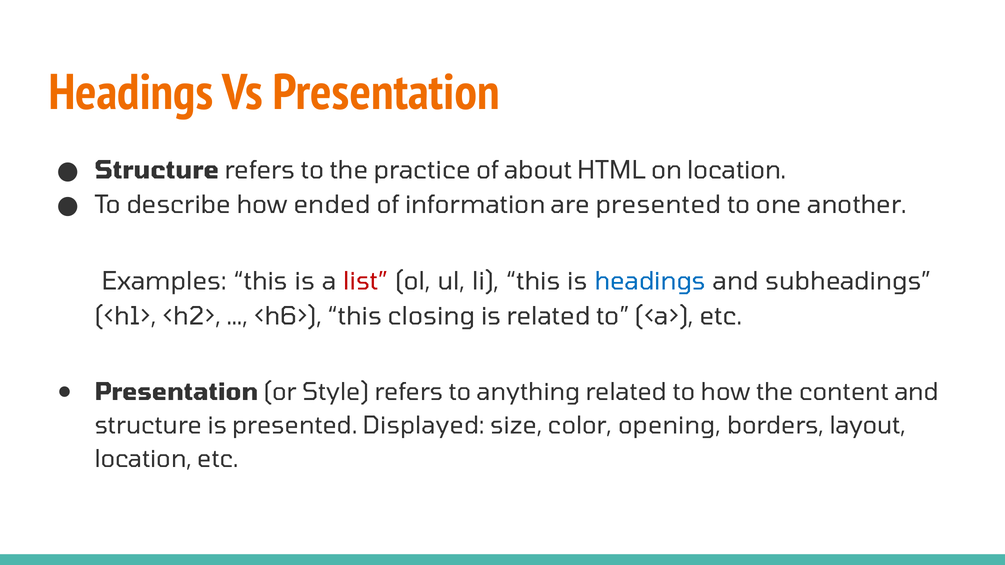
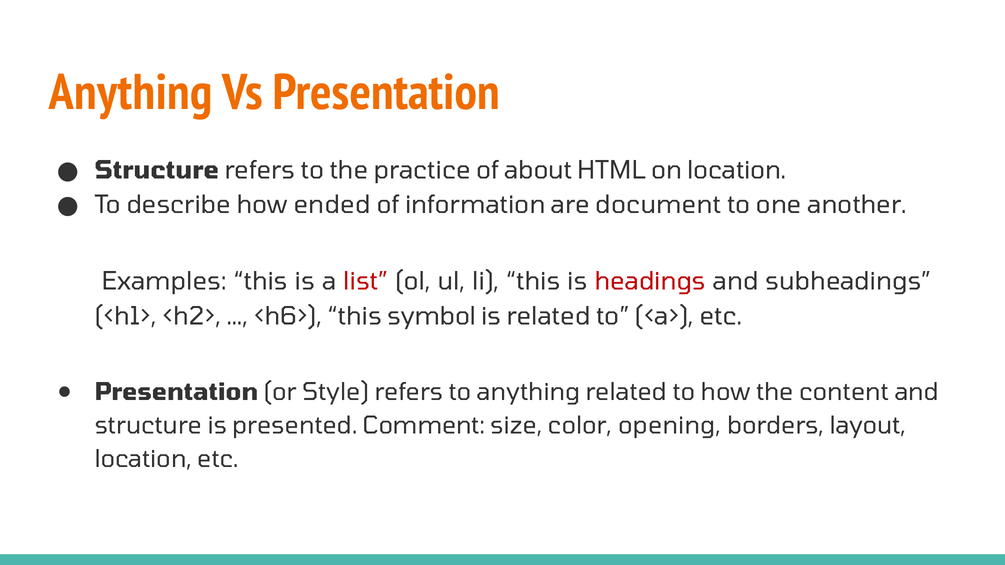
Headings at (131, 93): Headings -> Anything
are presented: presented -> document
headings at (650, 282) colour: blue -> red
closing: closing -> symbol
Displayed: Displayed -> Comment
